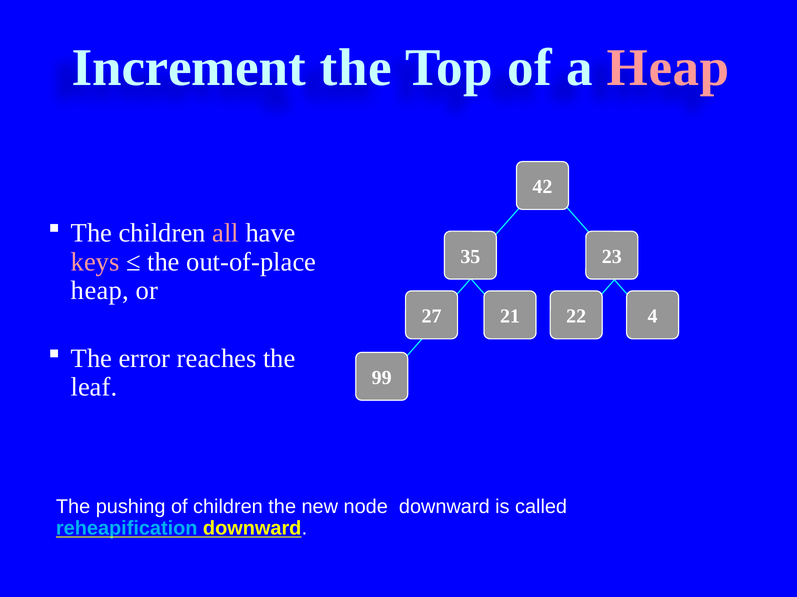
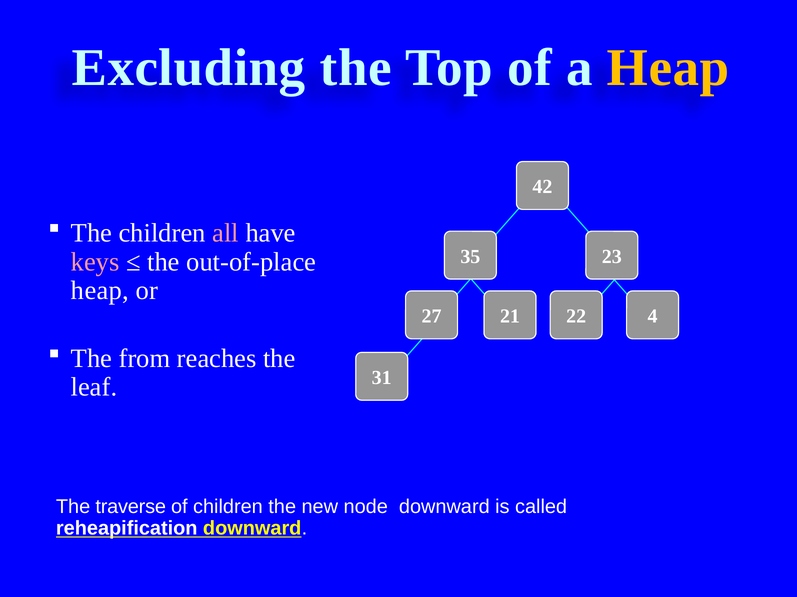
Increment: Increment -> Excluding
Heap at (668, 68) colour: pink -> yellow
error: error -> from
99: 99 -> 31
pushing: pushing -> traverse
reheapification colour: light blue -> white
